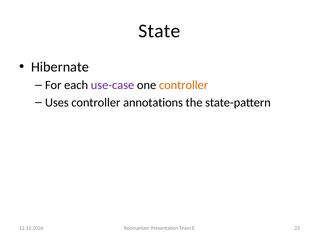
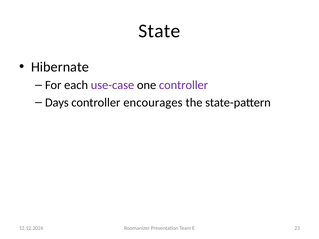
controller at (184, 85) colour: orange -> purple
Uses: Uses -> Days
annotations: annotations -> encourages
